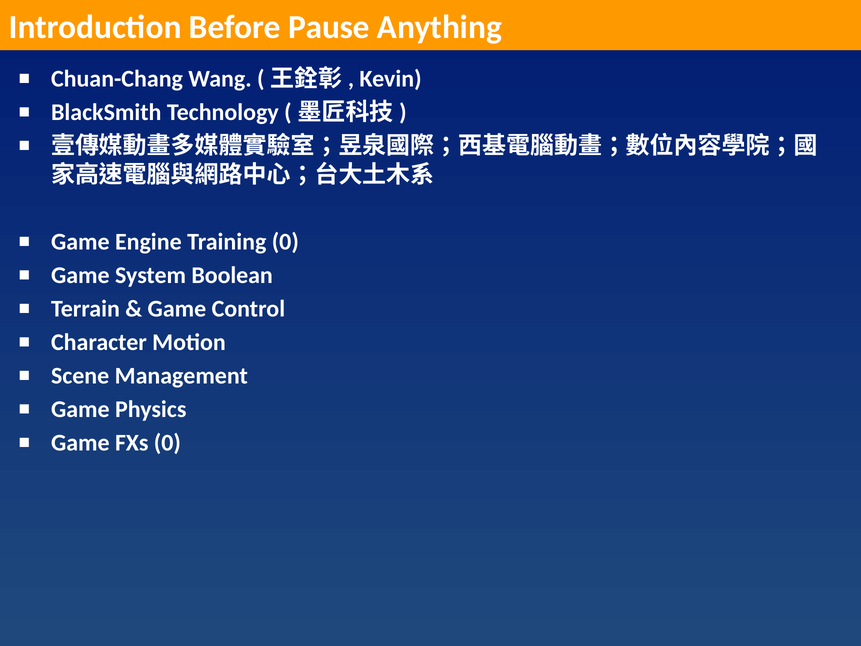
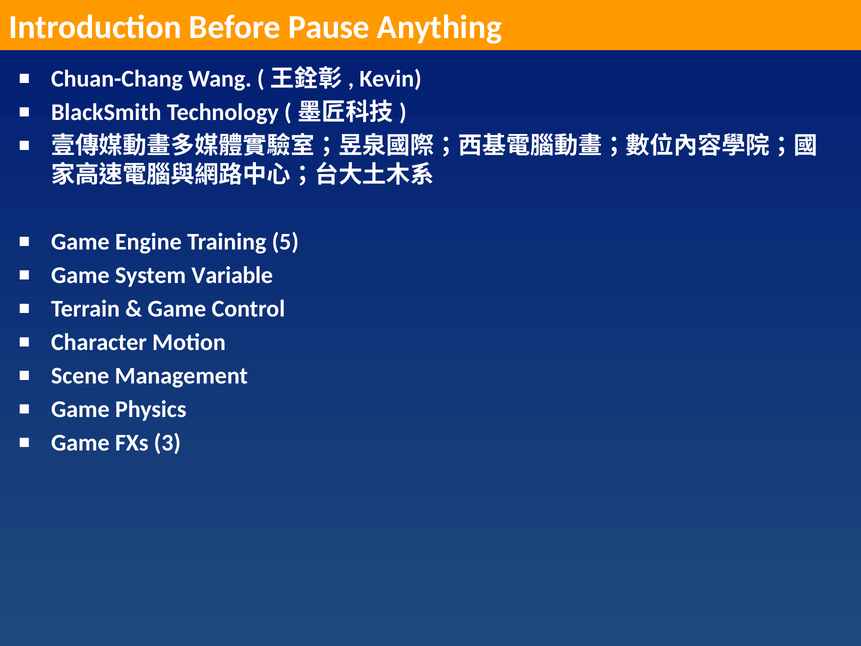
Training 0: 0 -> 5
Boolean: Boolean -> Variable
FXs 0: 0 -> 3
